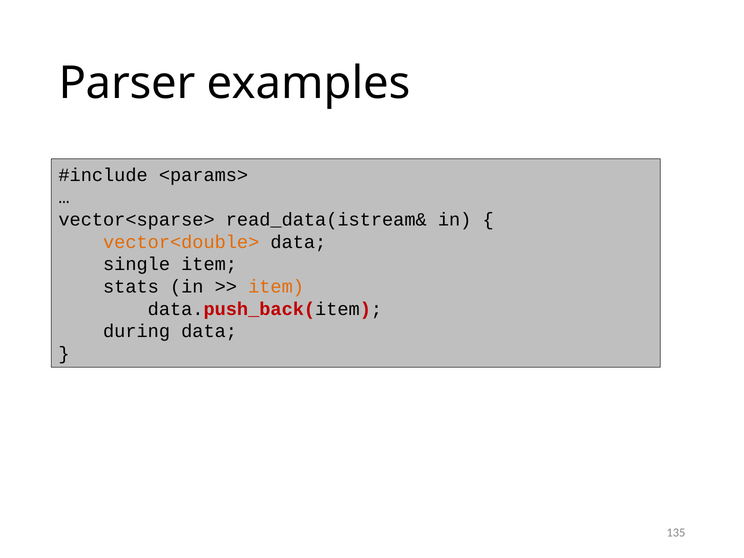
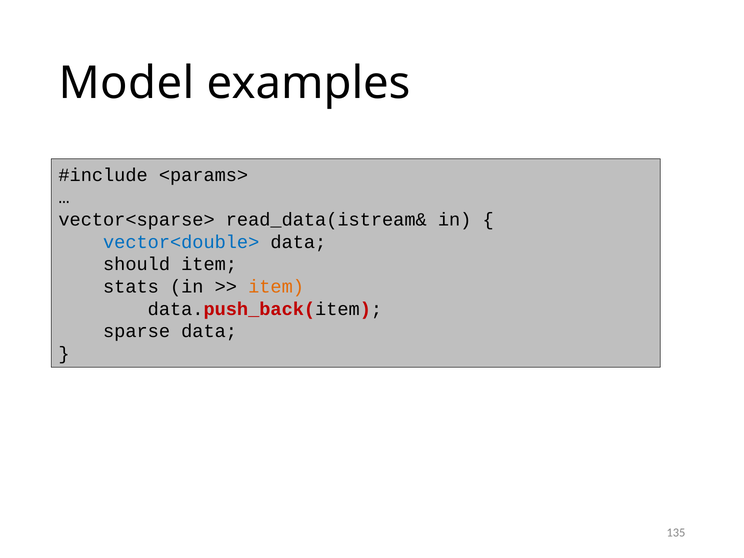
Parser: Parser -> Model
vector<double> colour: orange -> blue
single: single -> should
during: during -> sparse
